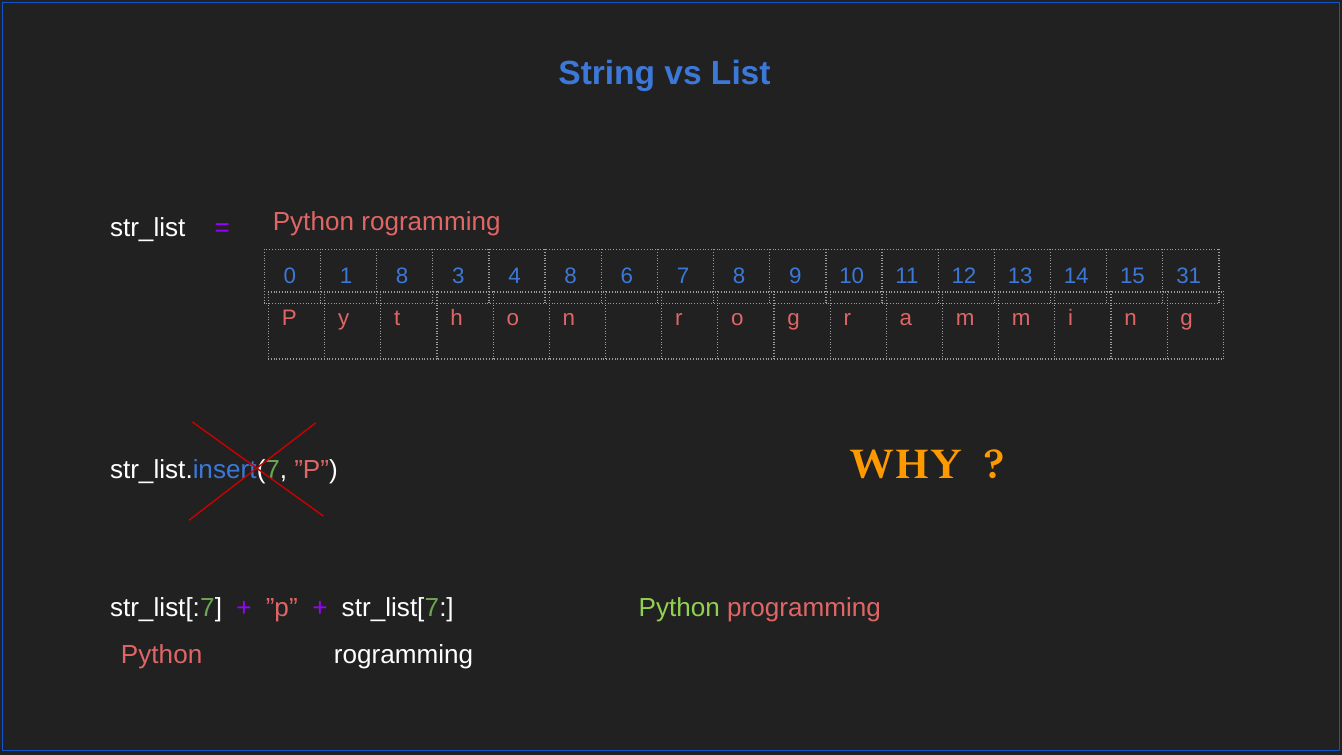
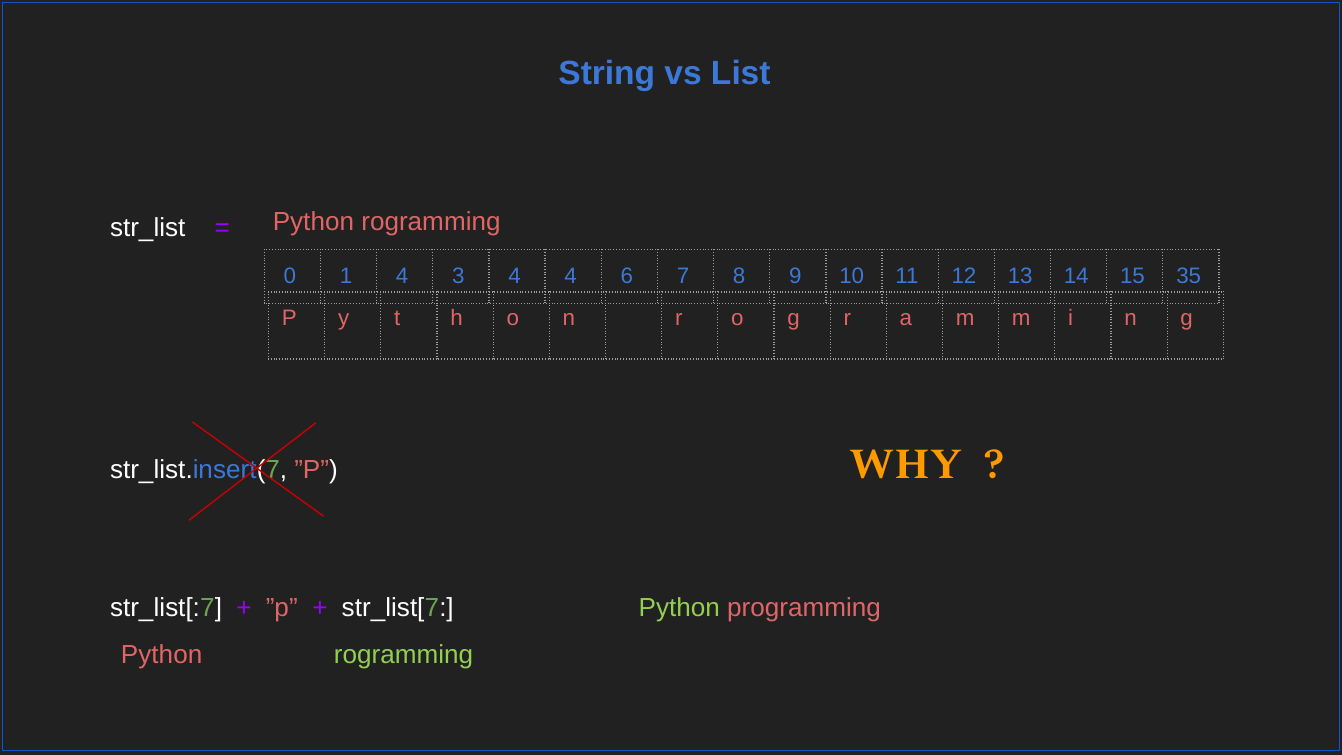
1 8: 8 -> 4
4 8: 8 -> 4
31: 31 -> 35
rogramming at (404, 654) colour: white -> light green
